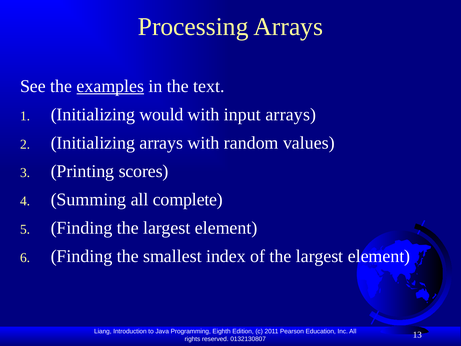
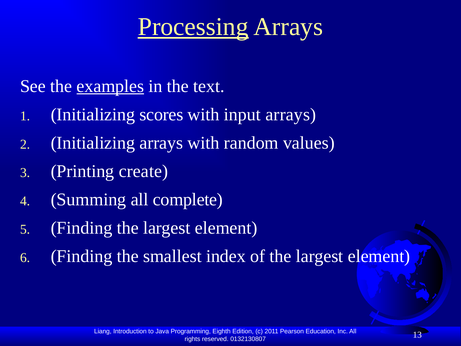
Processing underline: none -> present
would: would -> scores
scores: scores -> create
